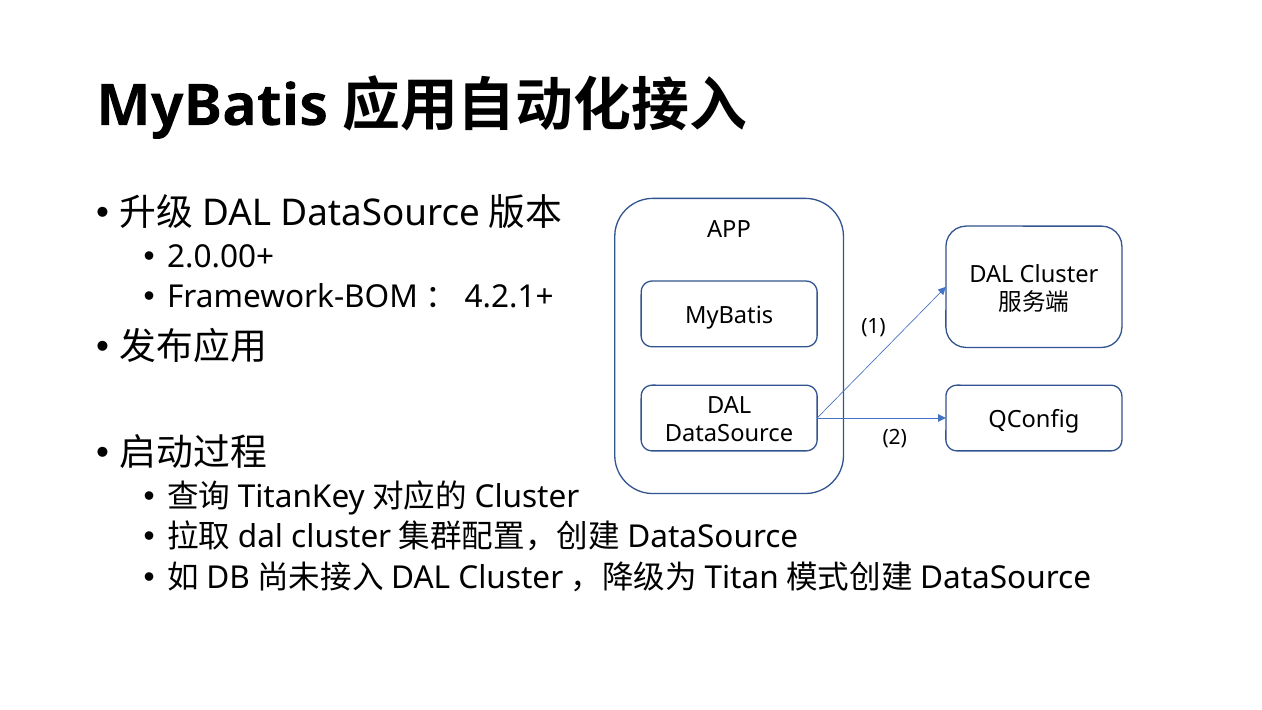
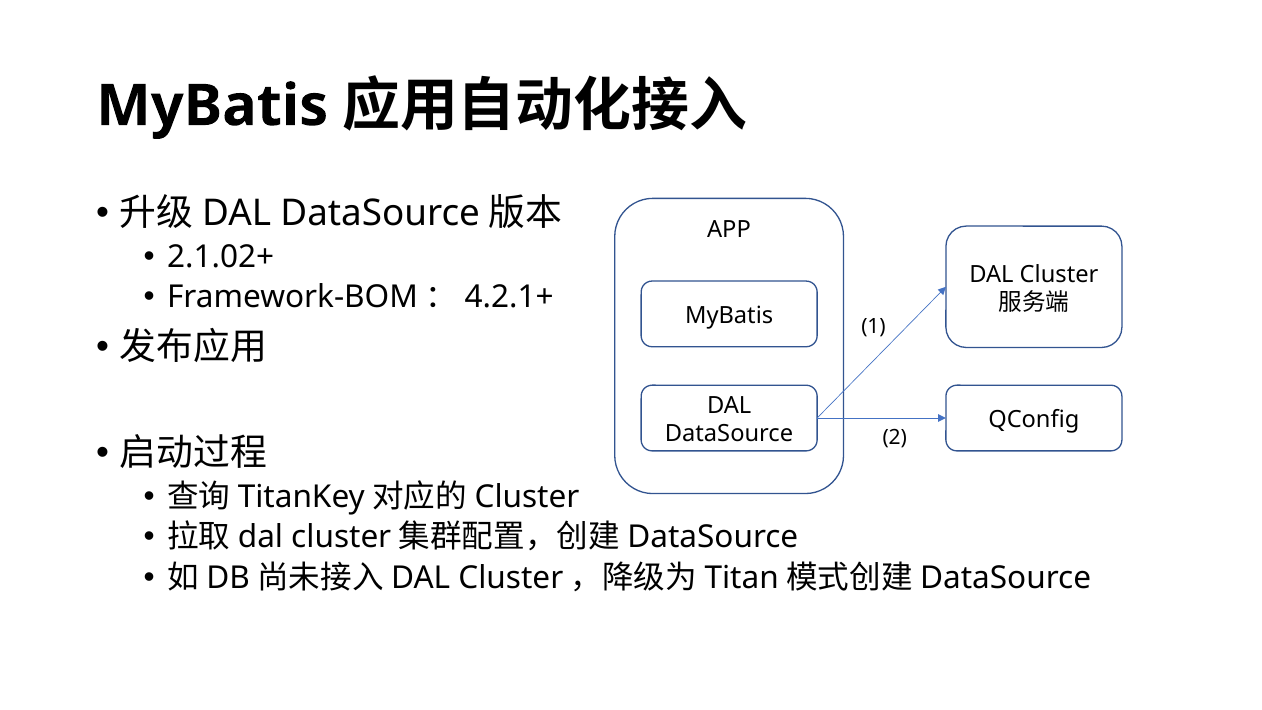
2.0.00+: 2.0.00+ -> 2.1.02+
